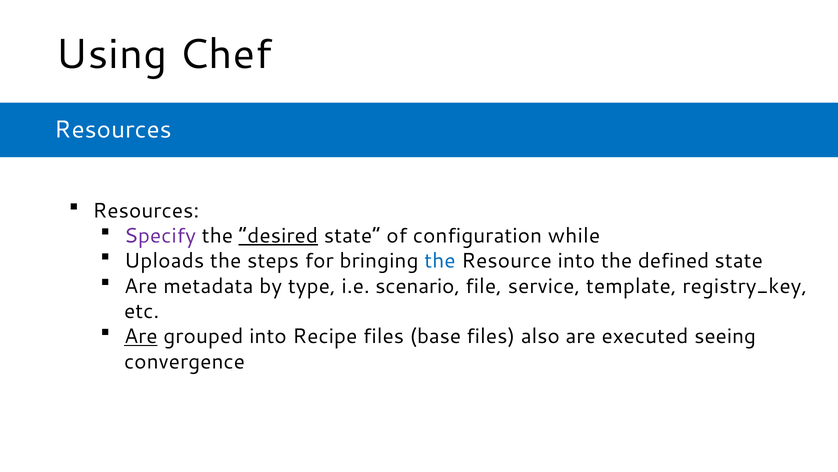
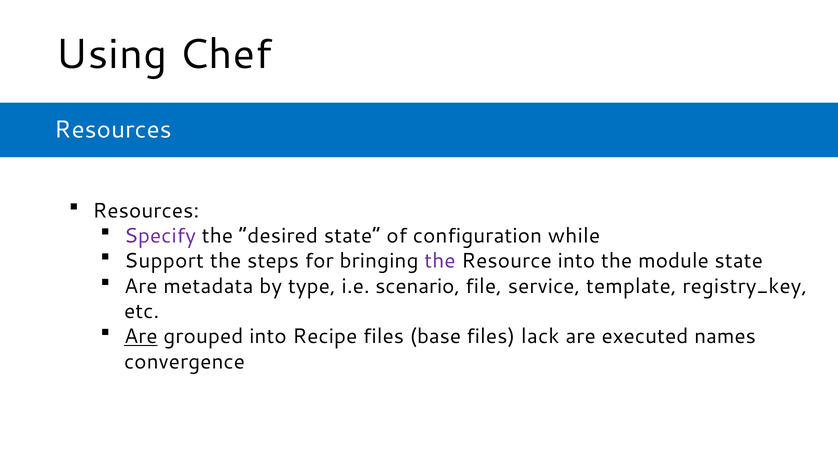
desired underline: present -> none
Uploads: Uploads -> Support
the at (440, 261) colour: blue -> purple
defined: defined -> module
also: also -> lack
seeing: seeing -> names
